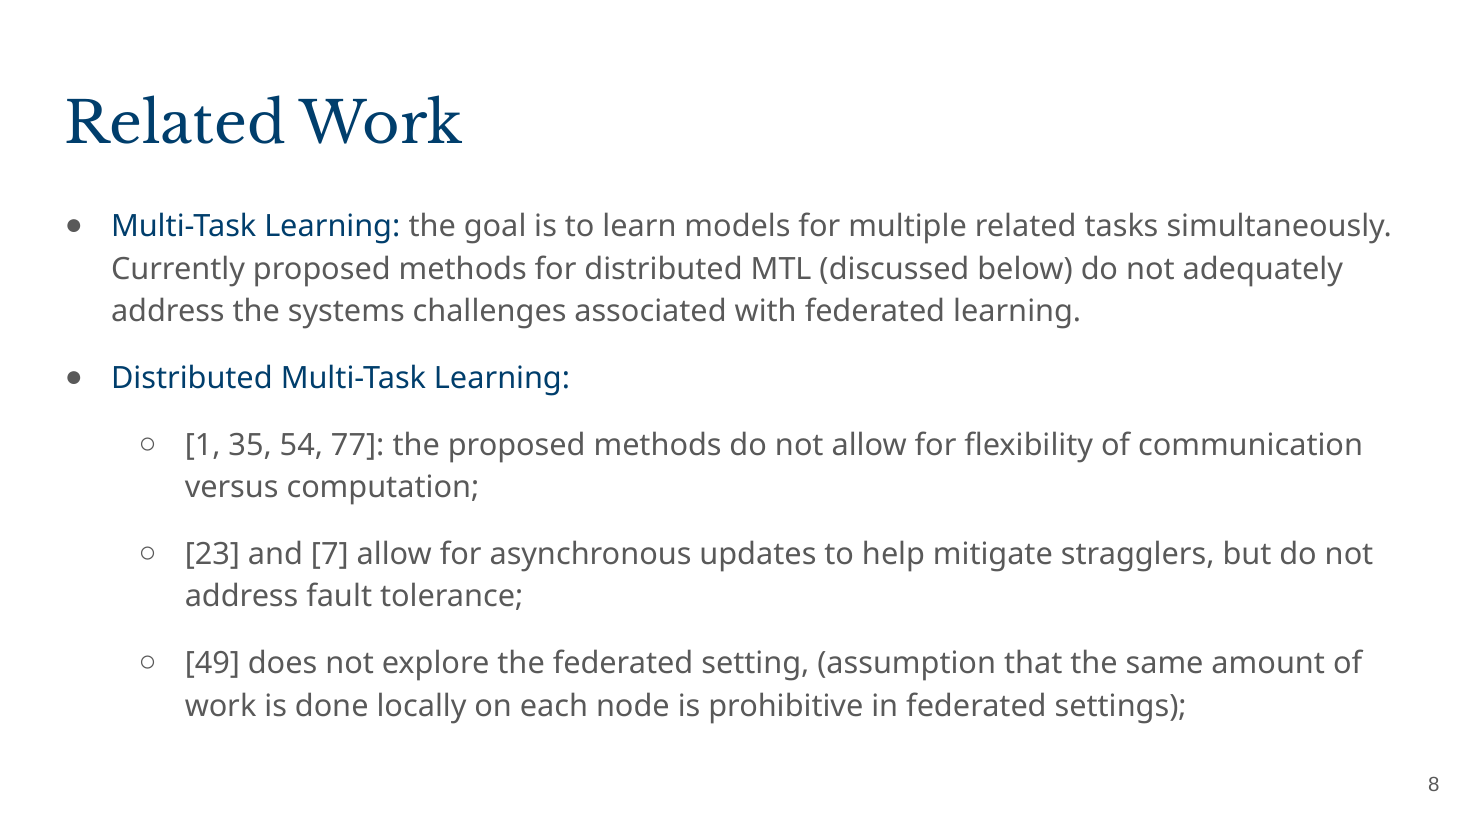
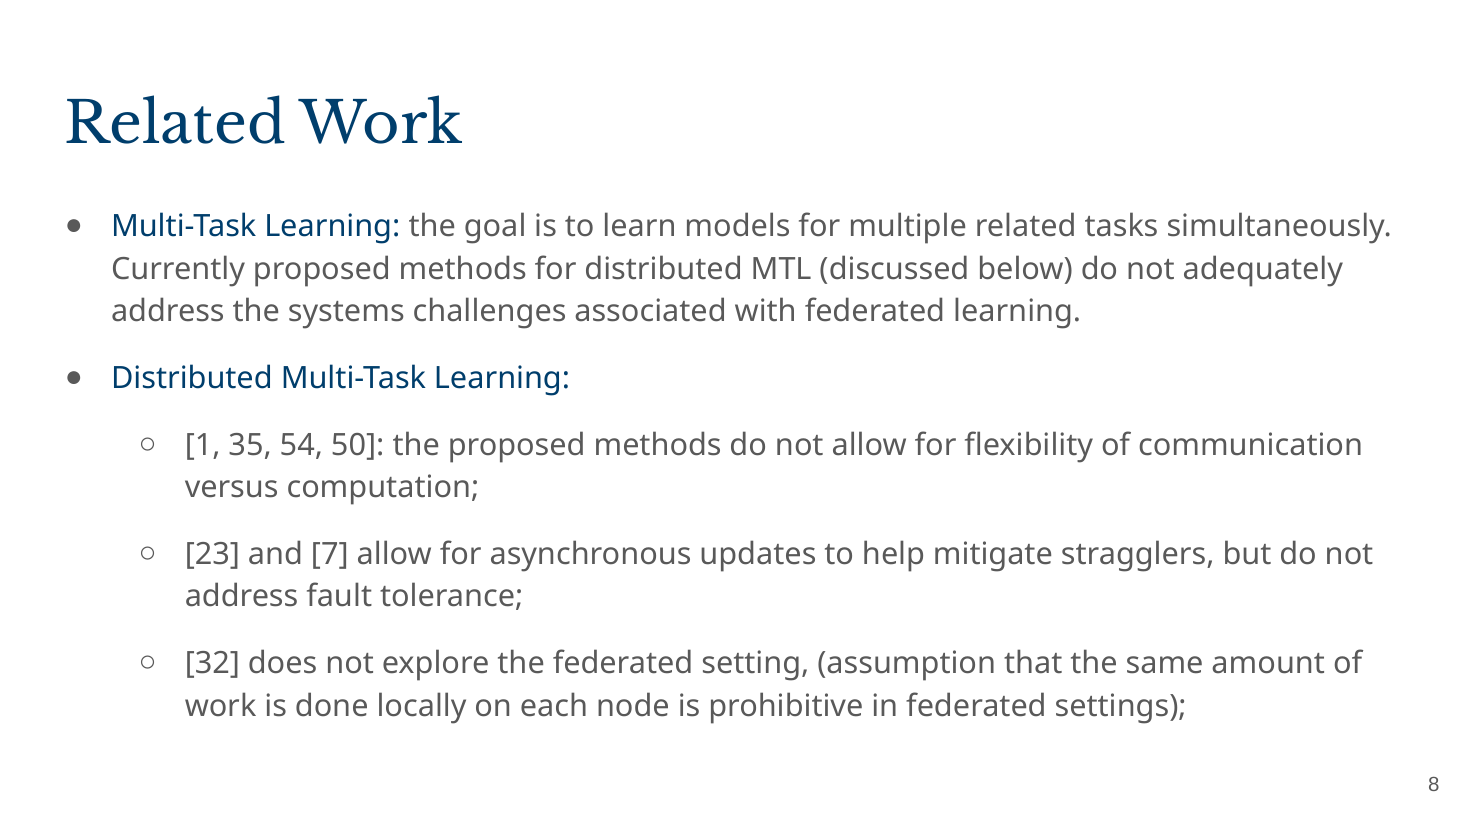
77: 77 -> 50
49: 49 -> 32
